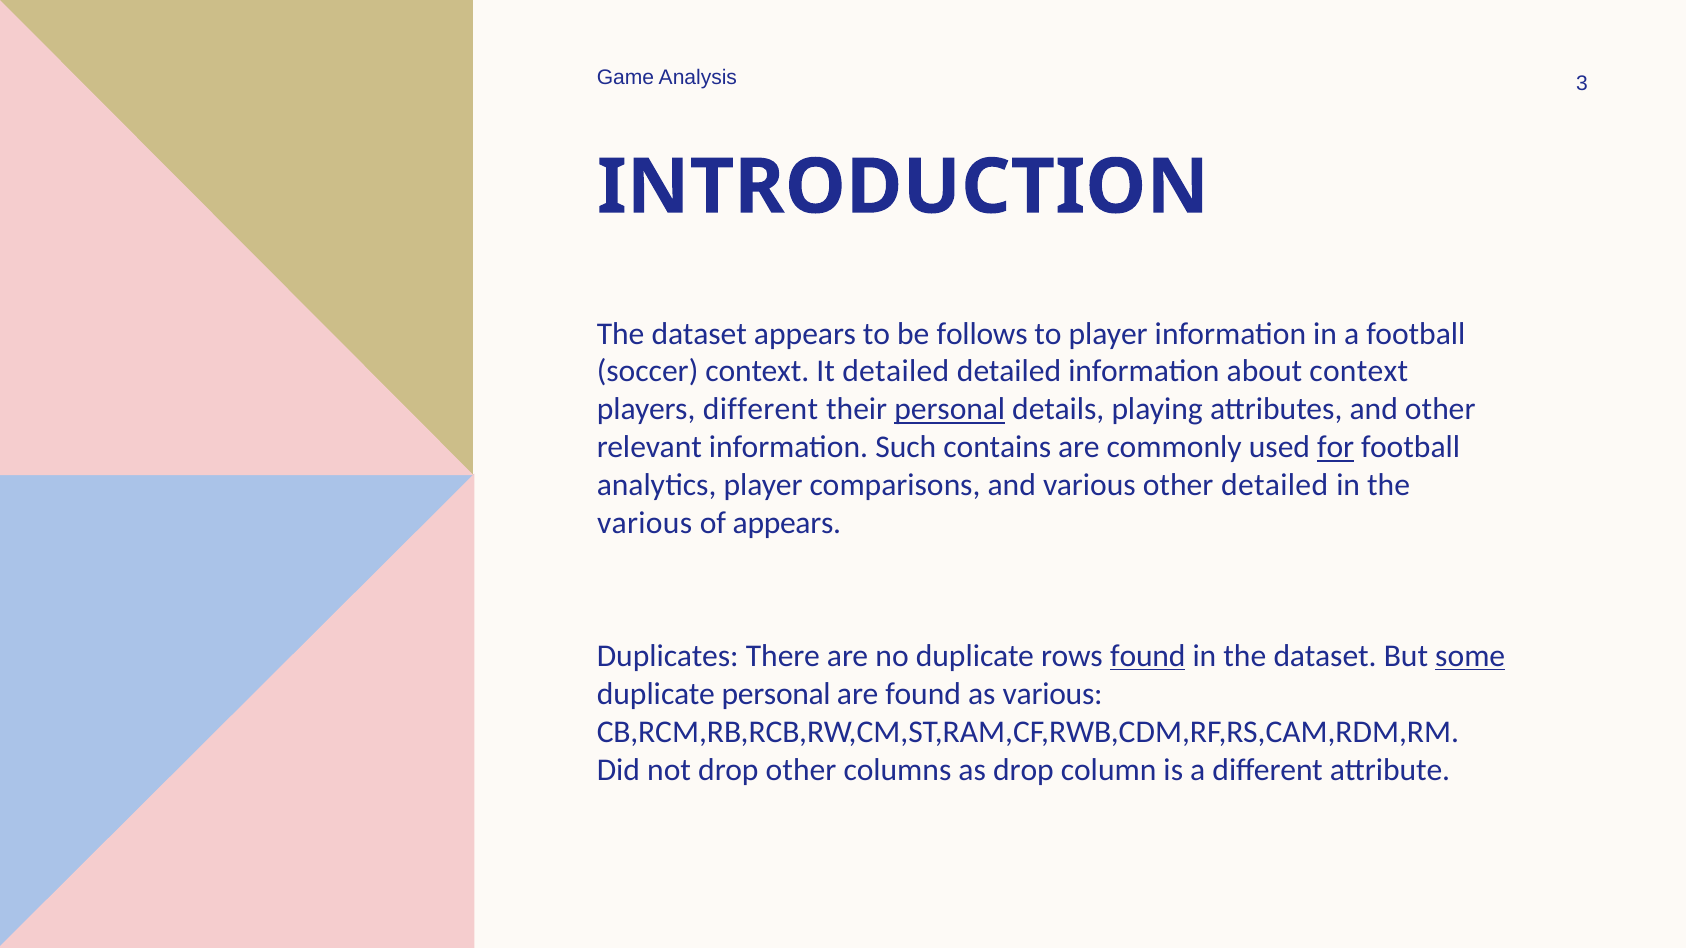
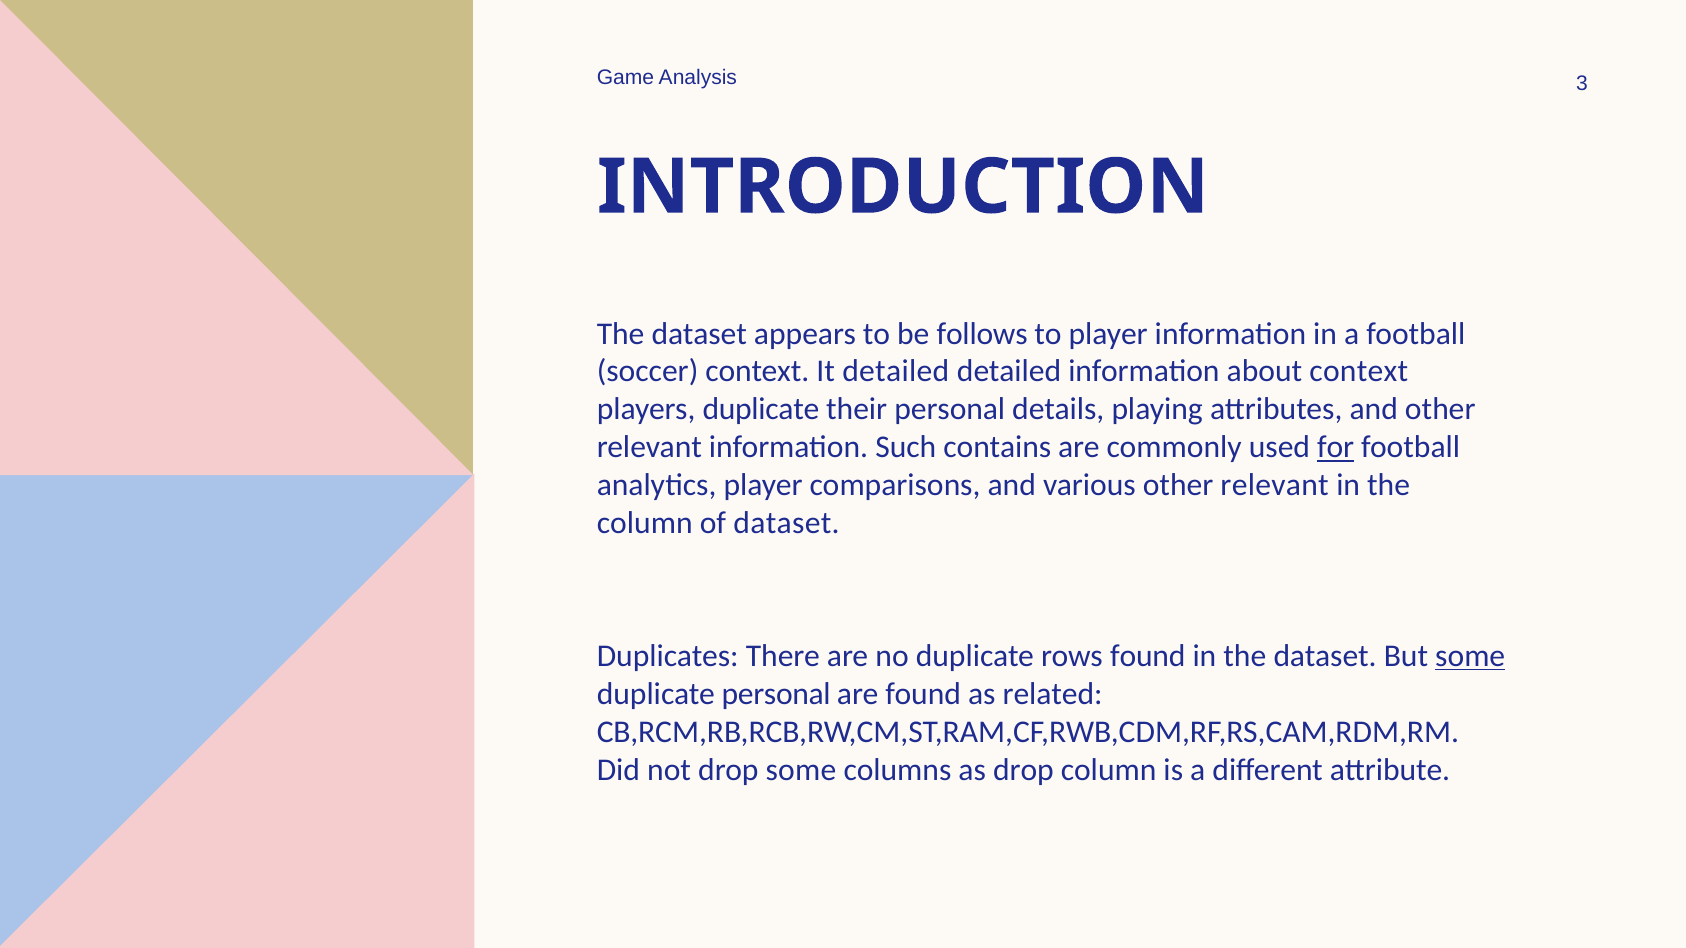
players different: different -> duplicate
personal at (950, 410) underline: present -> none
various other detailed: detailed -> relevant
various at (645, 523): various -> column
of appears: appears -> dataset
found at (1148, 656) underline: present -> none
as various: various -> related
drop other: other -> some
